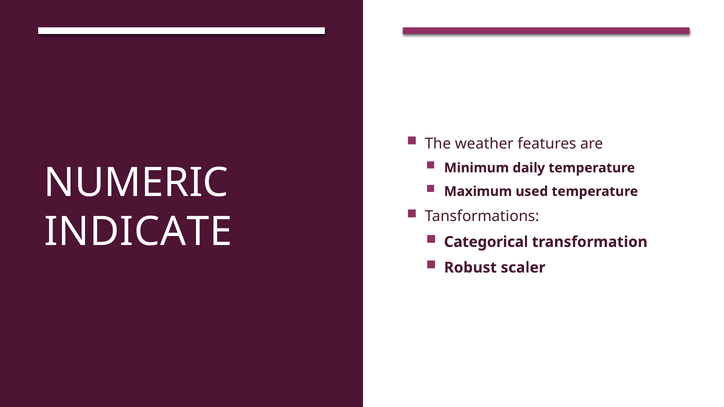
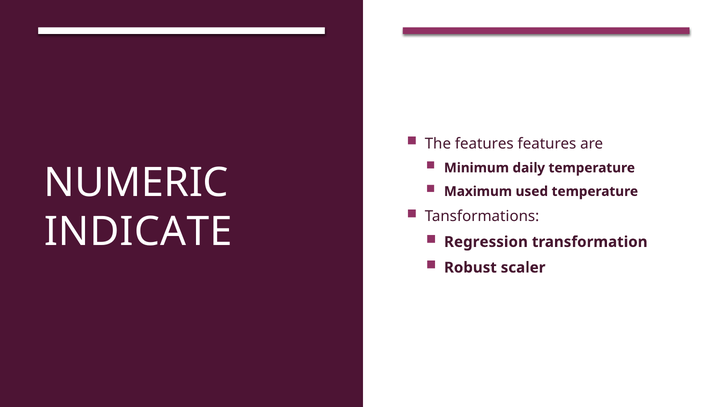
The weather: weather -> features
Categorical: Categorical -> Regression
